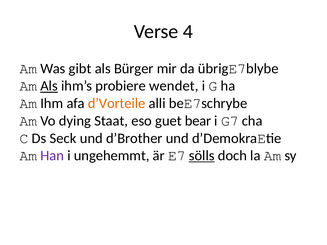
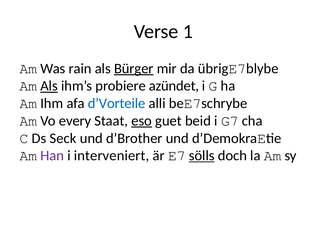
4: 4 -> 1
gibt: gibt -> rain
Bürger underline: none -> present
wendet: wendet -> azündet
d’Vorteile colour: orange -> blue
dying: dying -> every
eso underline: none -> present
bear: bear -> beid
ungehemmt: ungehemmt -> interveniert
